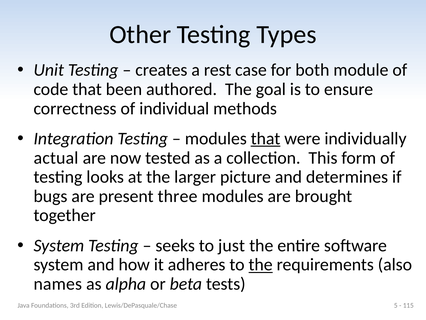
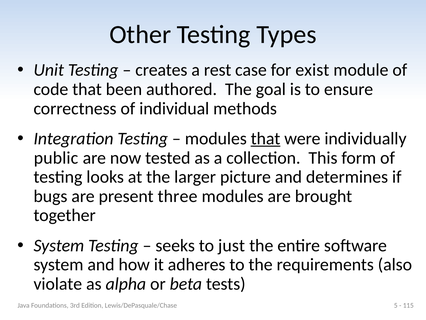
both: both -> exist
actual: actual -> public
the at (261, 264) underline: present -> none
names: names -> violate
